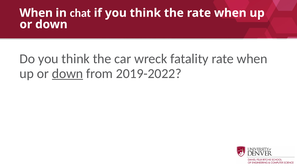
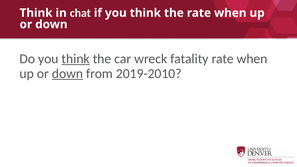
When at (36, 13): When -> Think
think at (76, 59) underline: none -> present
2019-2022: 2019-2022 -> 2019-2010
